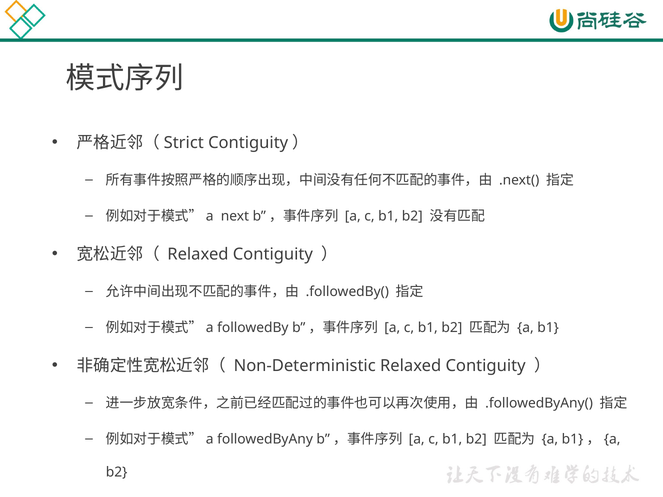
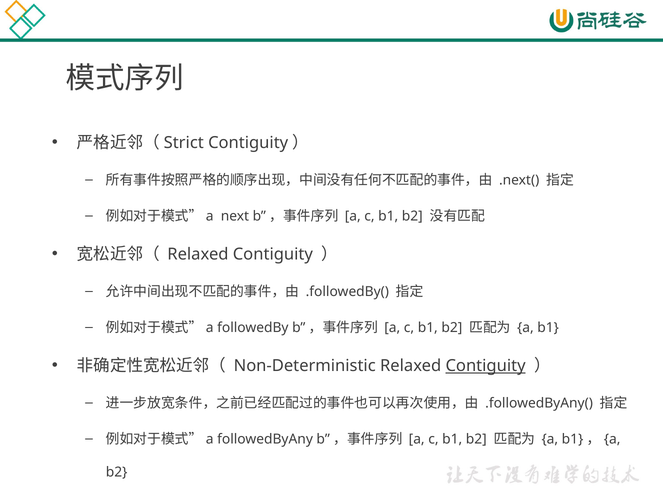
Contiguity at (486, 366) underline: none -> present
